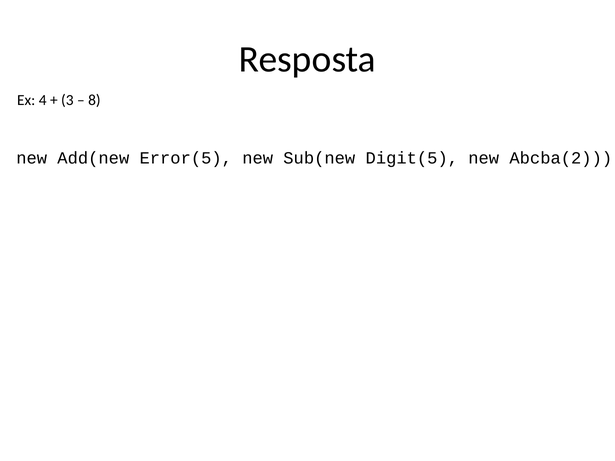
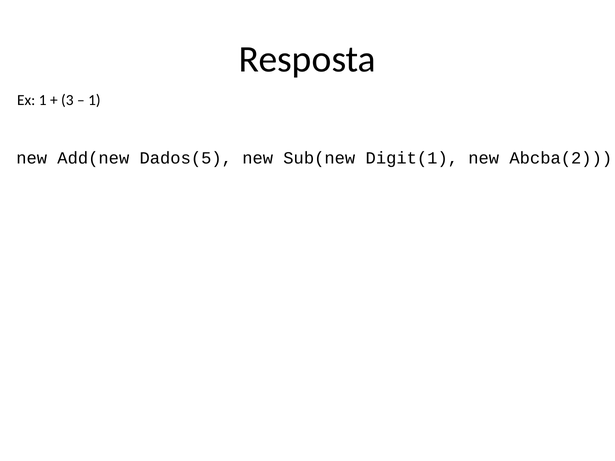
Ex 4: 4 -> 1
8 at (94, 100): 8 -> 1
Error(5: Error(5 -> Dados(5
Digit(5: Digit(5 -> Digit(1
